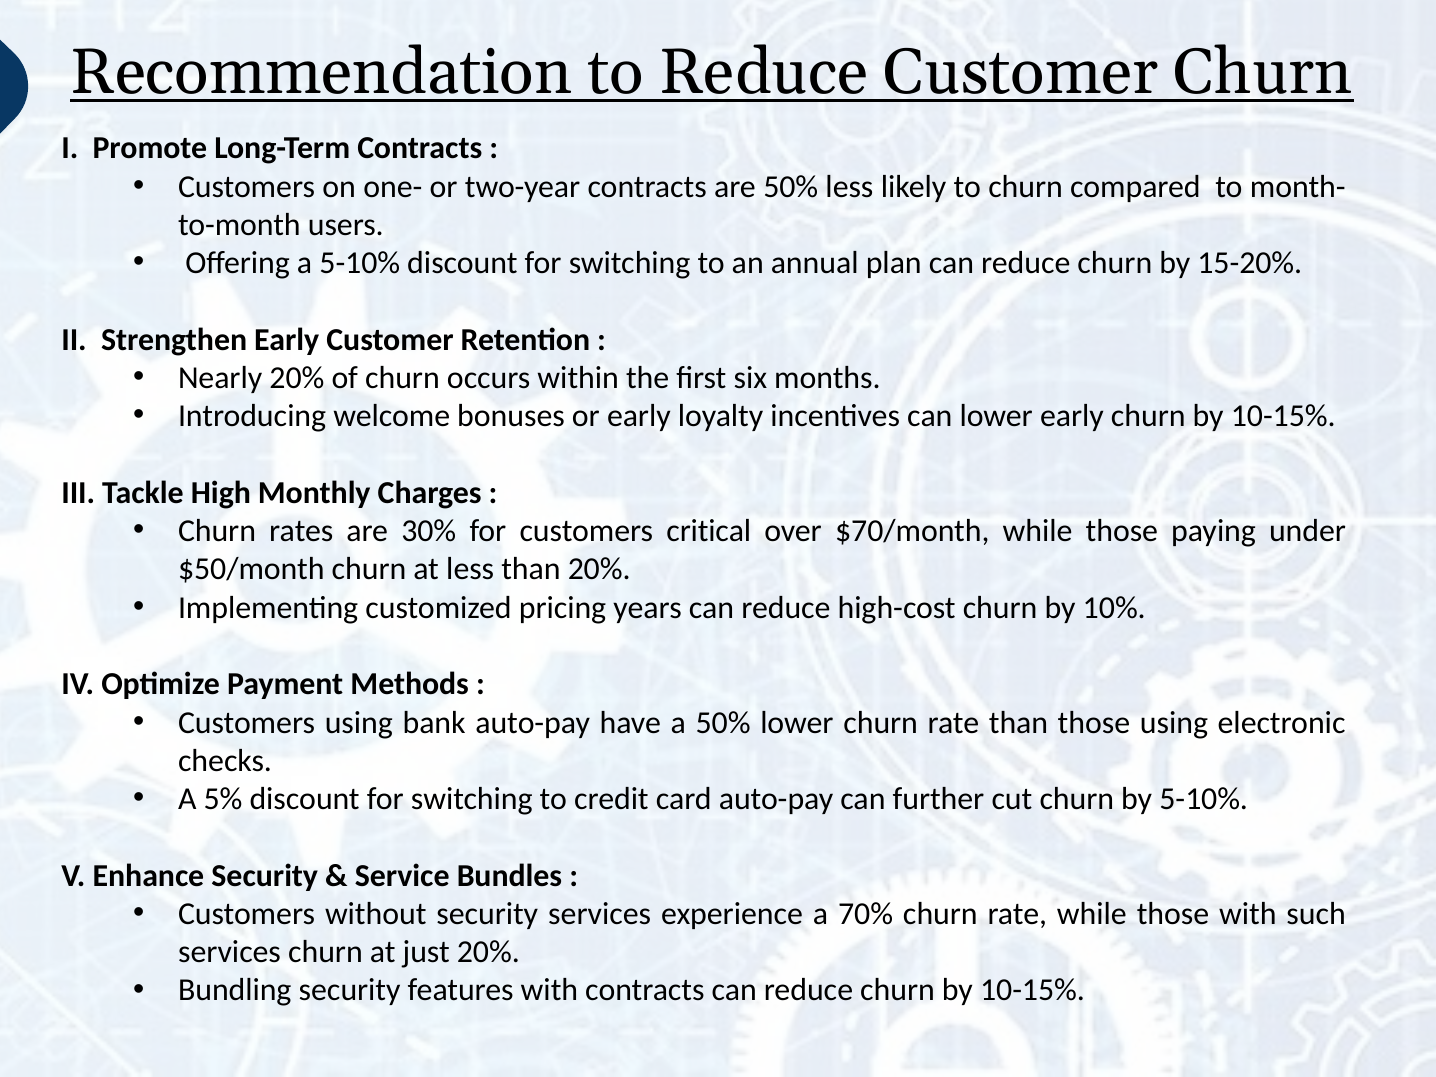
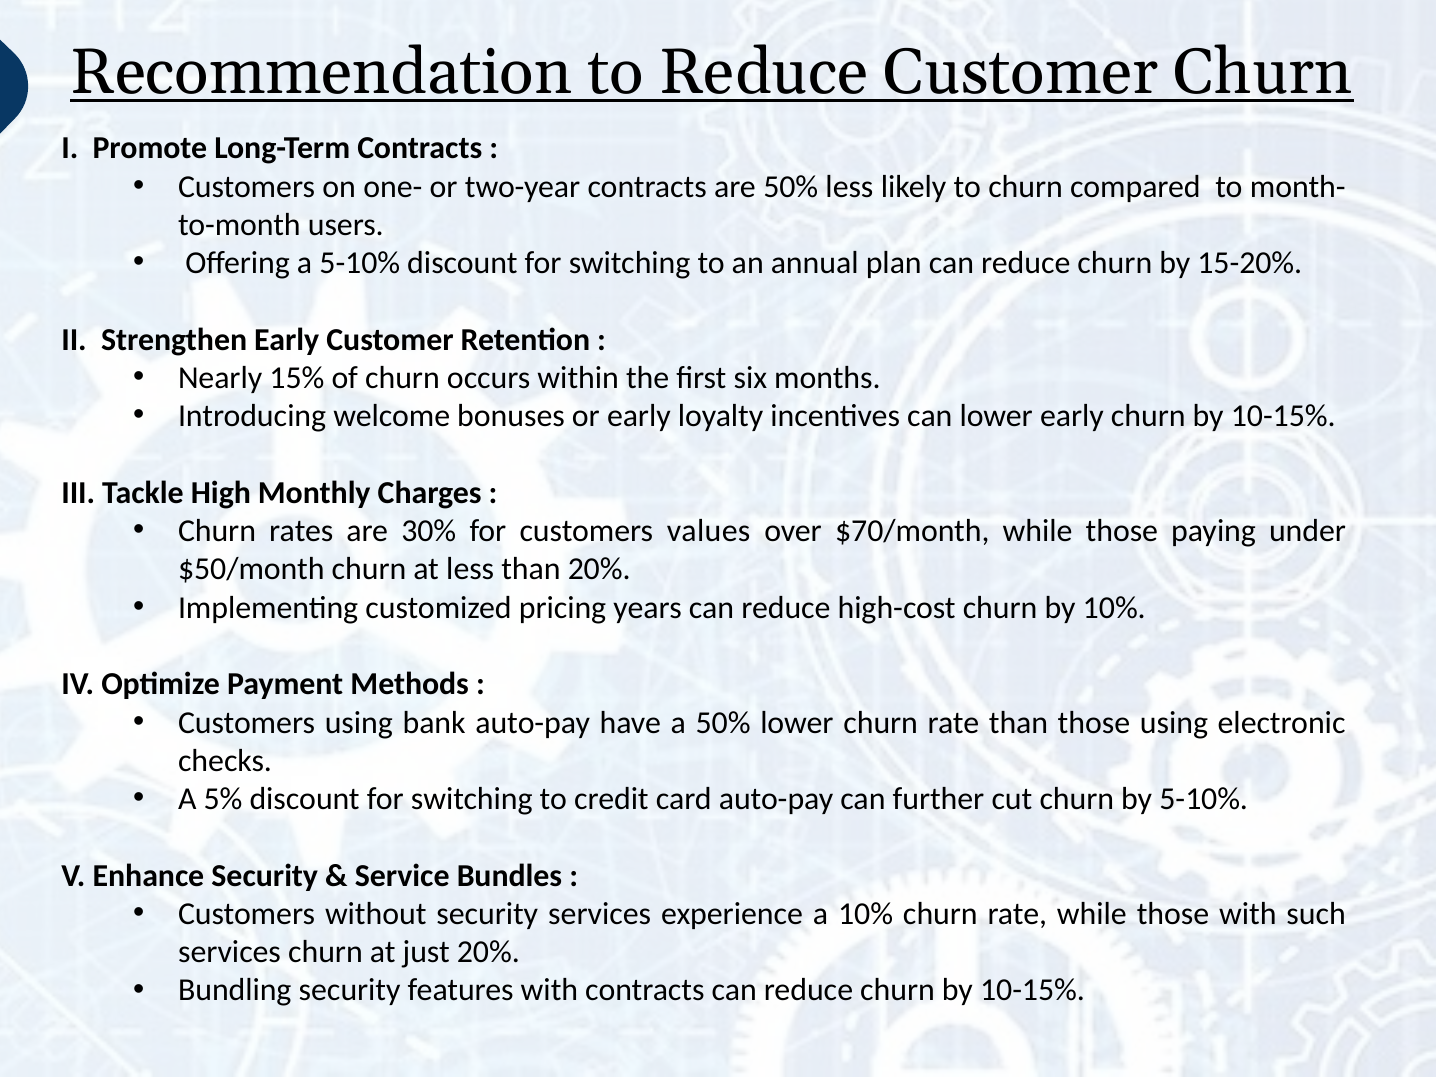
Nearly 20%: 20% -> 15%
critical: critical -> values
a 70%: 70% -> 10%
